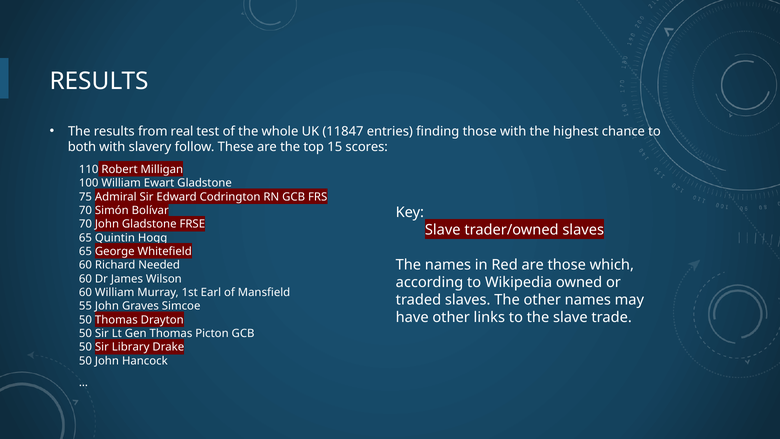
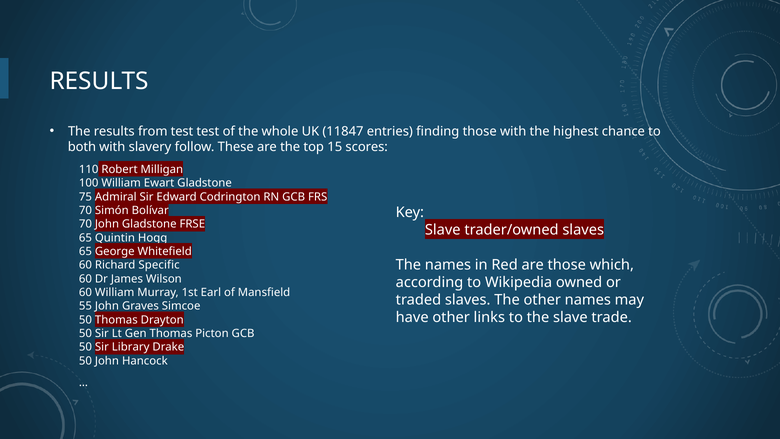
from real: real -> test
Needed: Needed -> Specific
